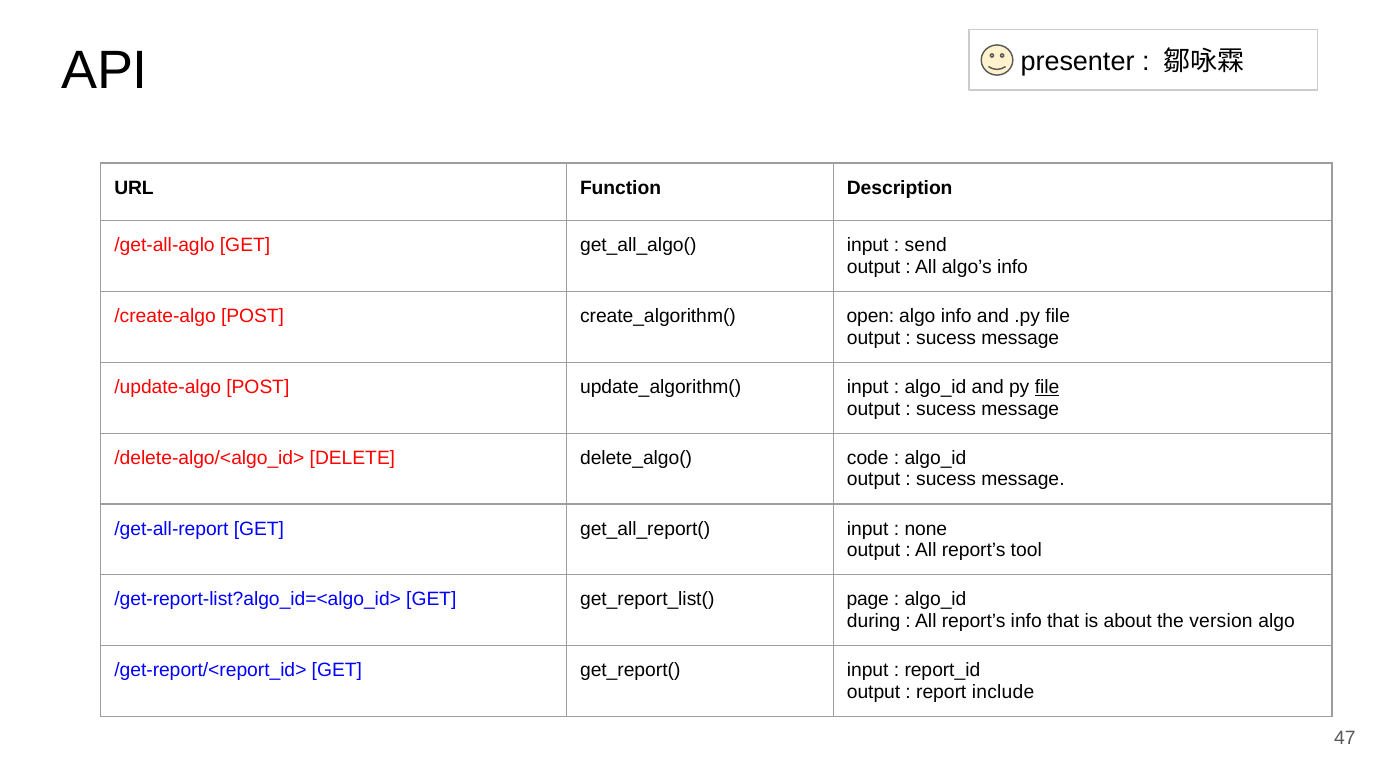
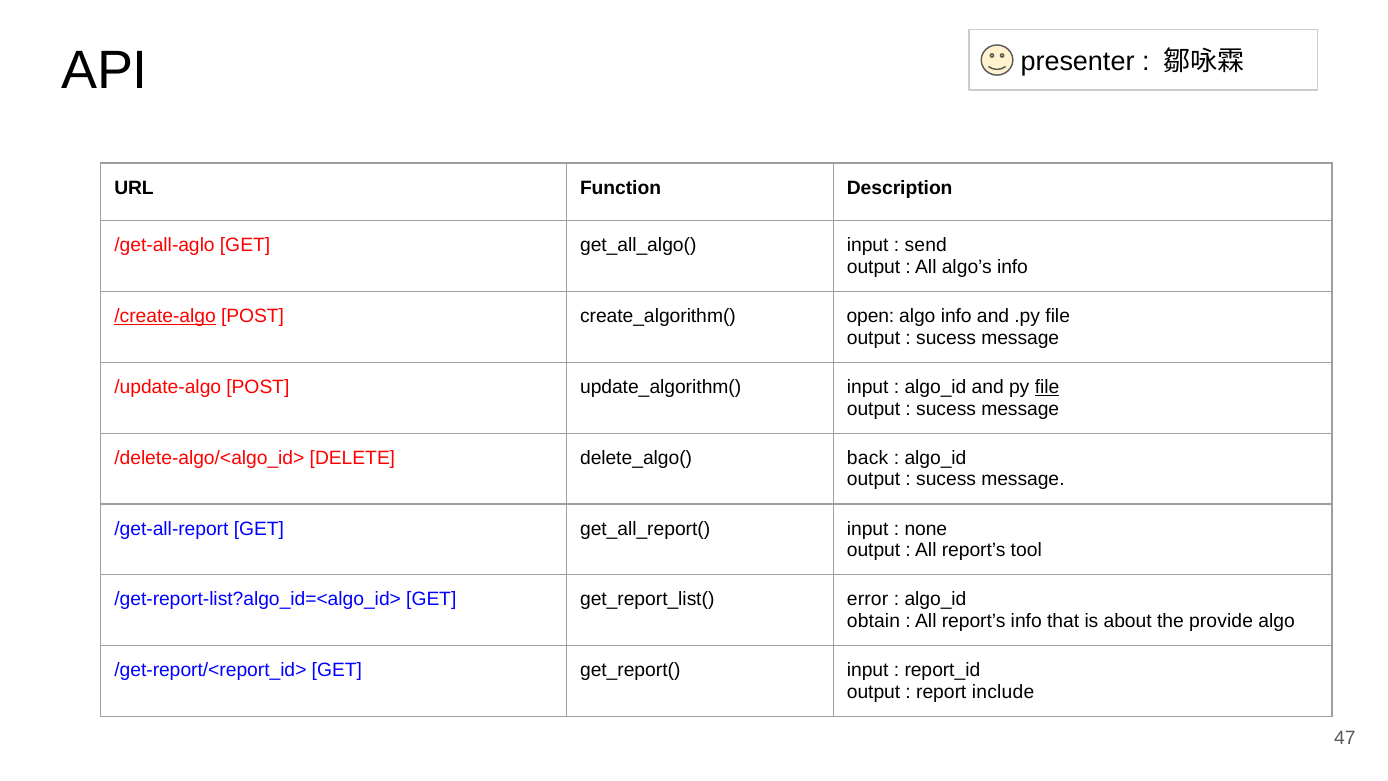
/create-algo underline: none -> present
code: code -> back
page: page -> error
during: during -> obtain
version: version -> provide
